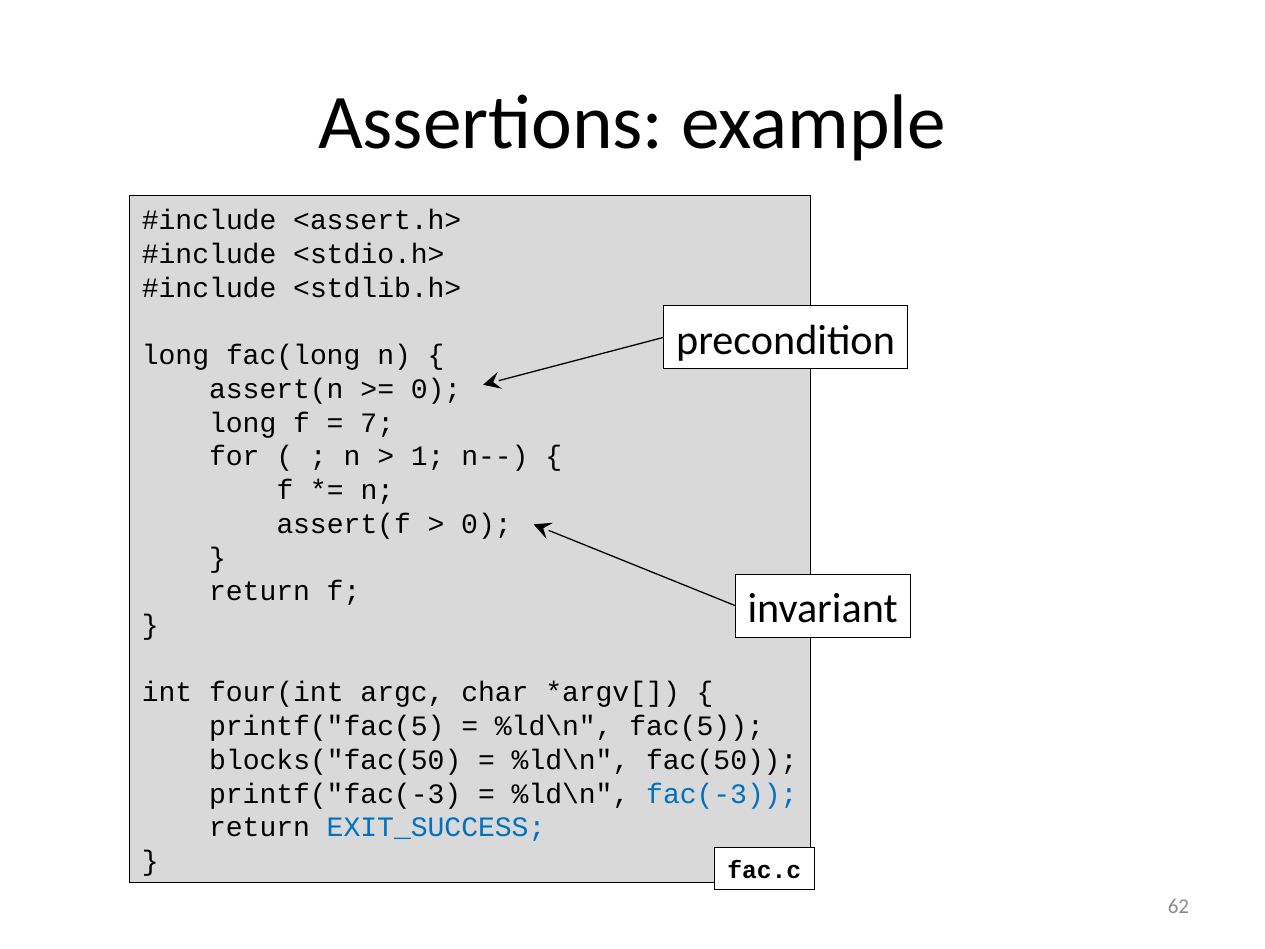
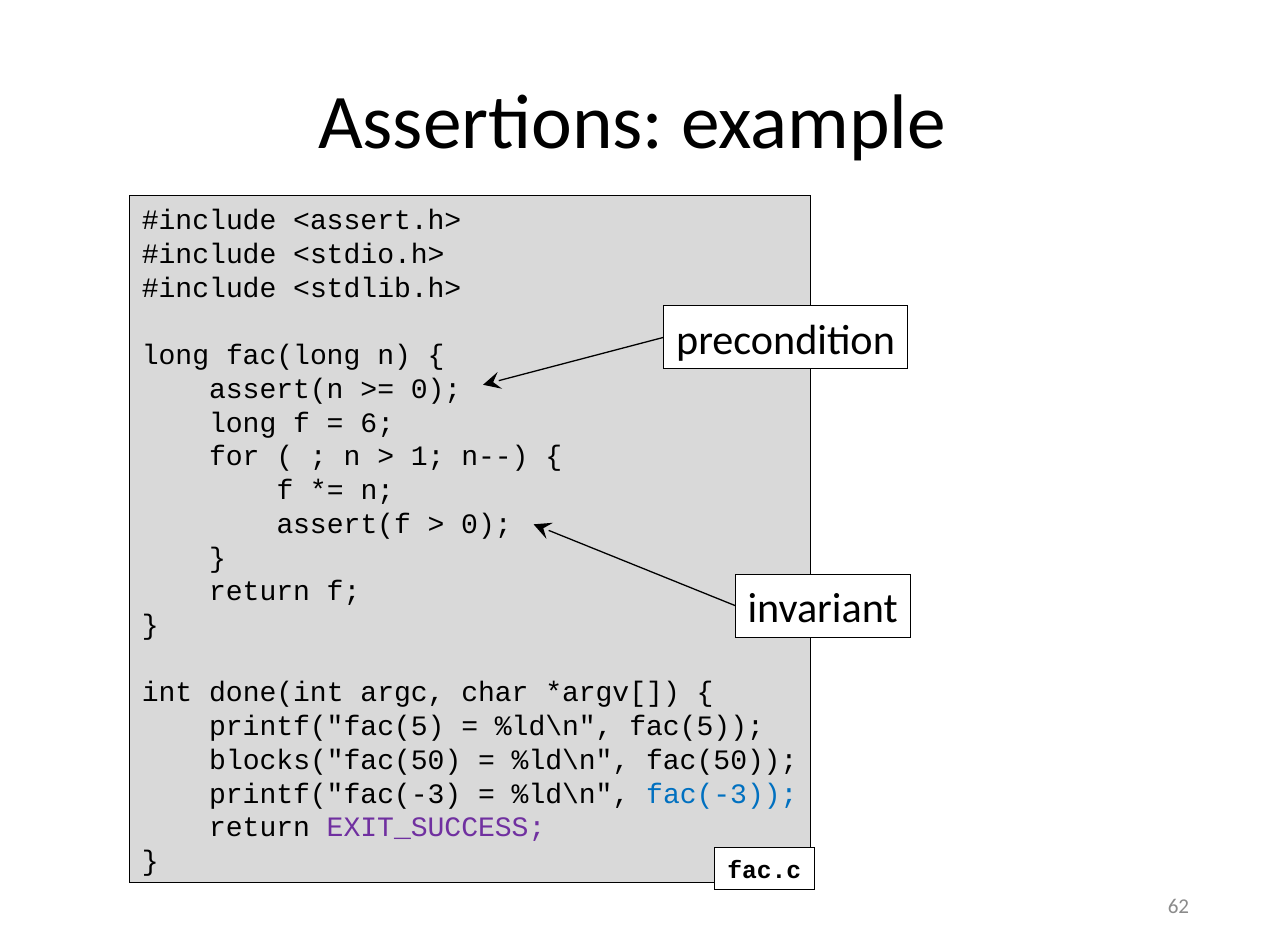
7: 7 -> 6
four(int: four(int -> done(int
EXIT_SUCCESS colour: blue -> purple
